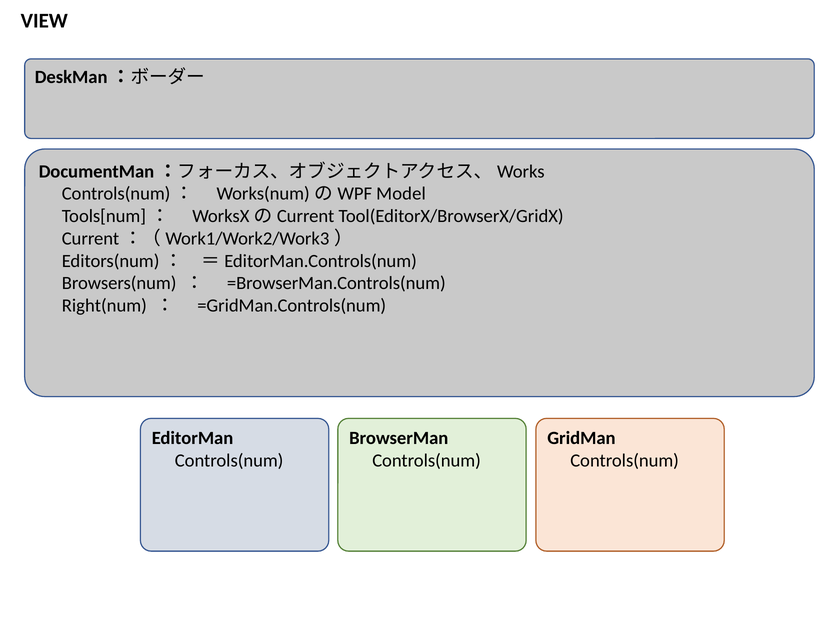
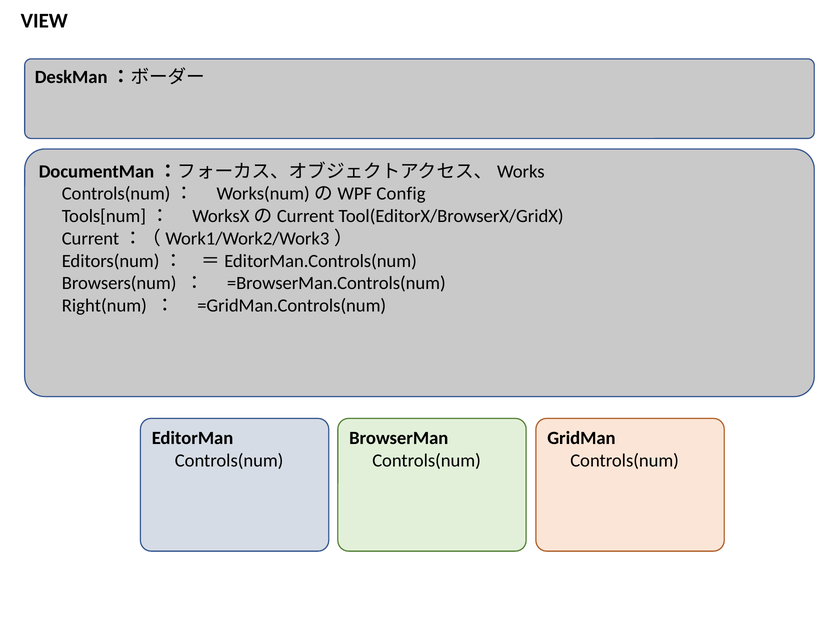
Model: Model -> Config
